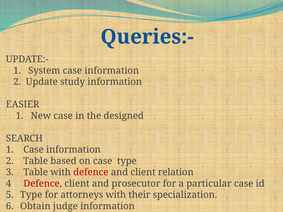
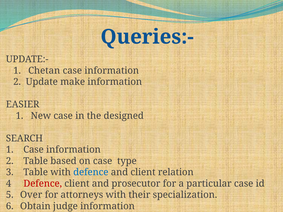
System: System -> Chetan
study: study -> make
defence at (91, 172) colour: red -> blue
Type at (31, 195): Type -> Over
